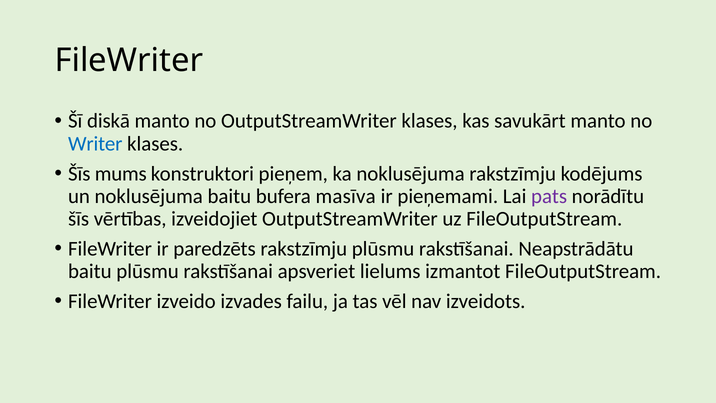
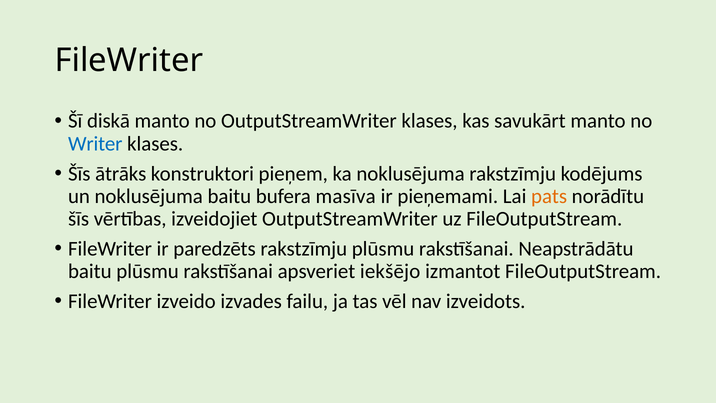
mums: mums -> ātrāks
pats colour: purple -> orange
lielums: lielums -> iekšējo
